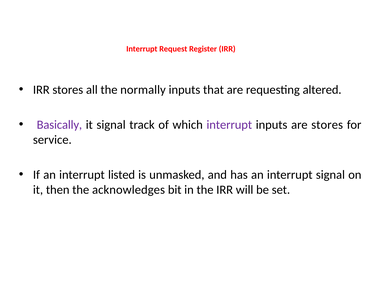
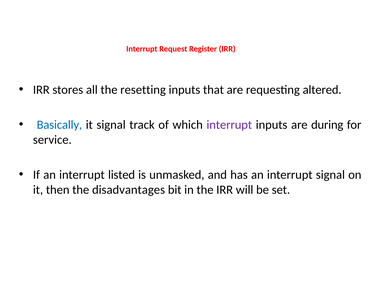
normally: normally -> resetting
Basically colour: purple -> blue
are stores: stores -> during
acknowledges: acknowledges -> disadvantages
